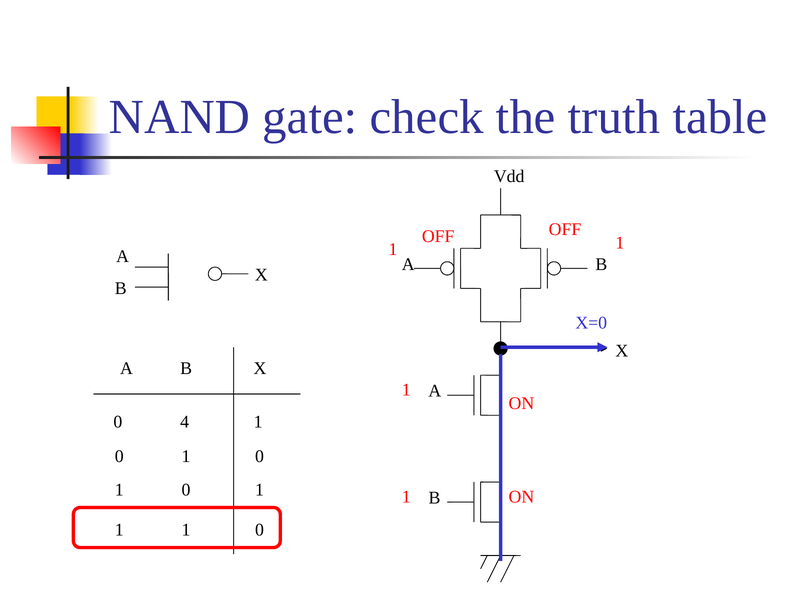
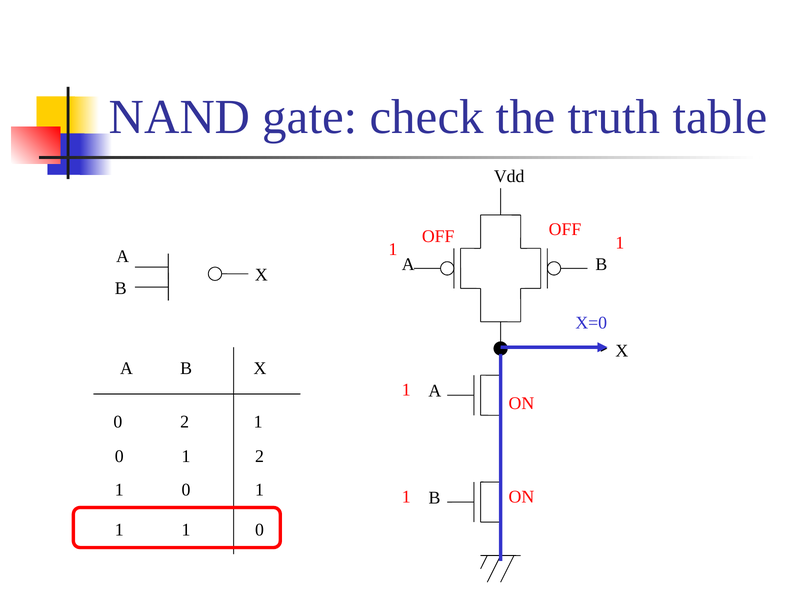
0 4: 4 -> 2
0 at (259, 456): 0 -> 2
